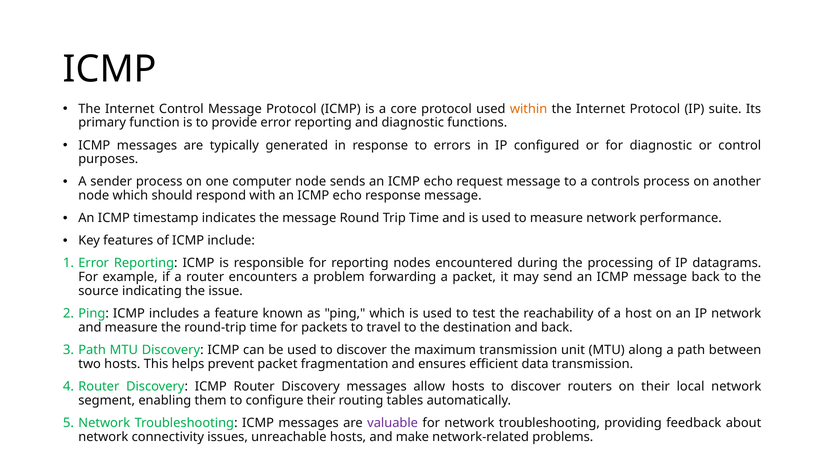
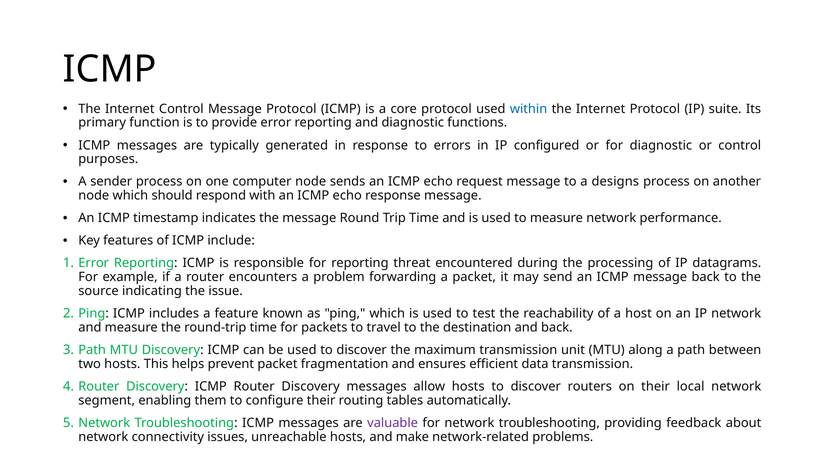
within colour: orange -> blue
controls: controls -> designs
nodes: nodes -> threat
